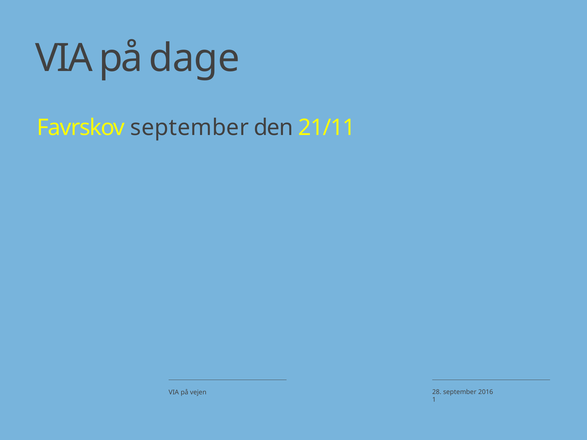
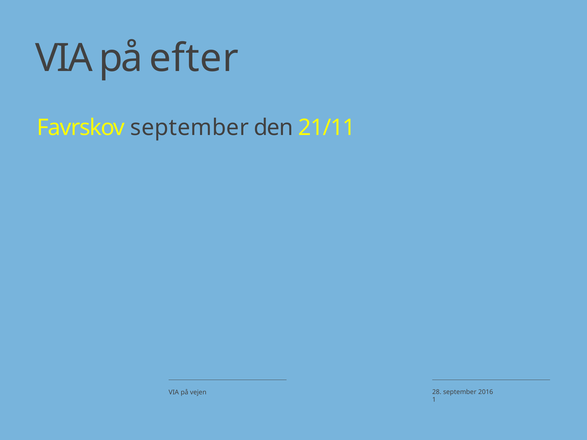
dage: dage -> efter
